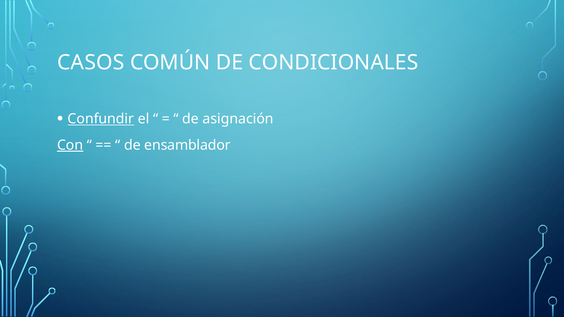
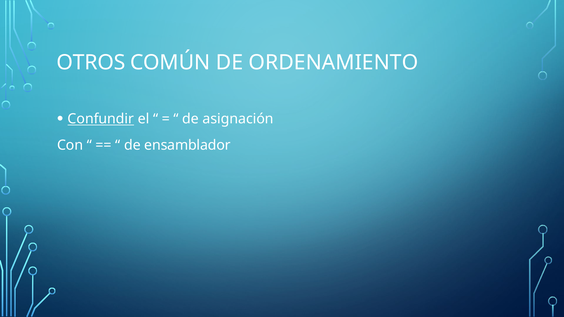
CASOS: CASOS -> OTROS
CONDICIONALES: CONDICIONALES -> ORDENAMIENTO
Con underline: present -> none
